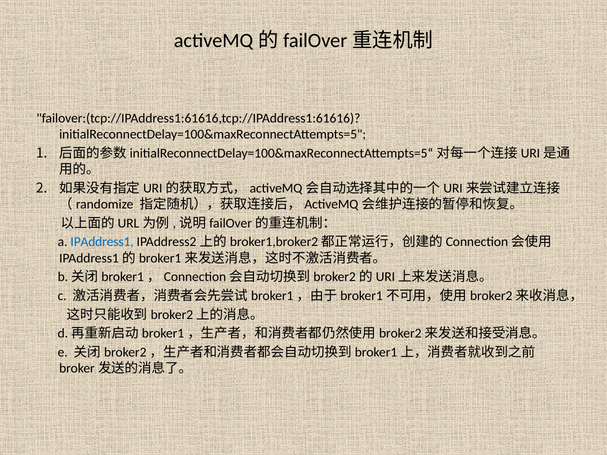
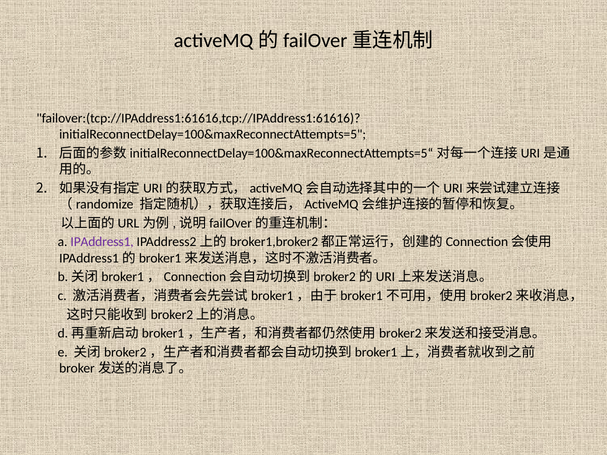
IPAddress1 colour: blue -> purple
